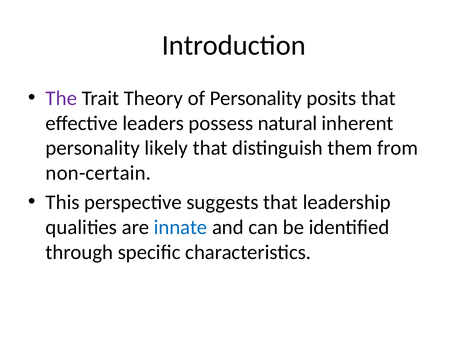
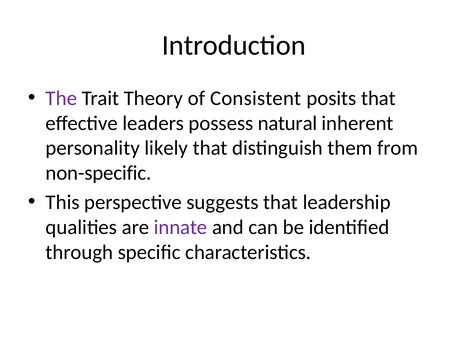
of Personality: Personality -> Consistent
non-certain: non-certain -> non-specific
innate colour: blue -> purple
